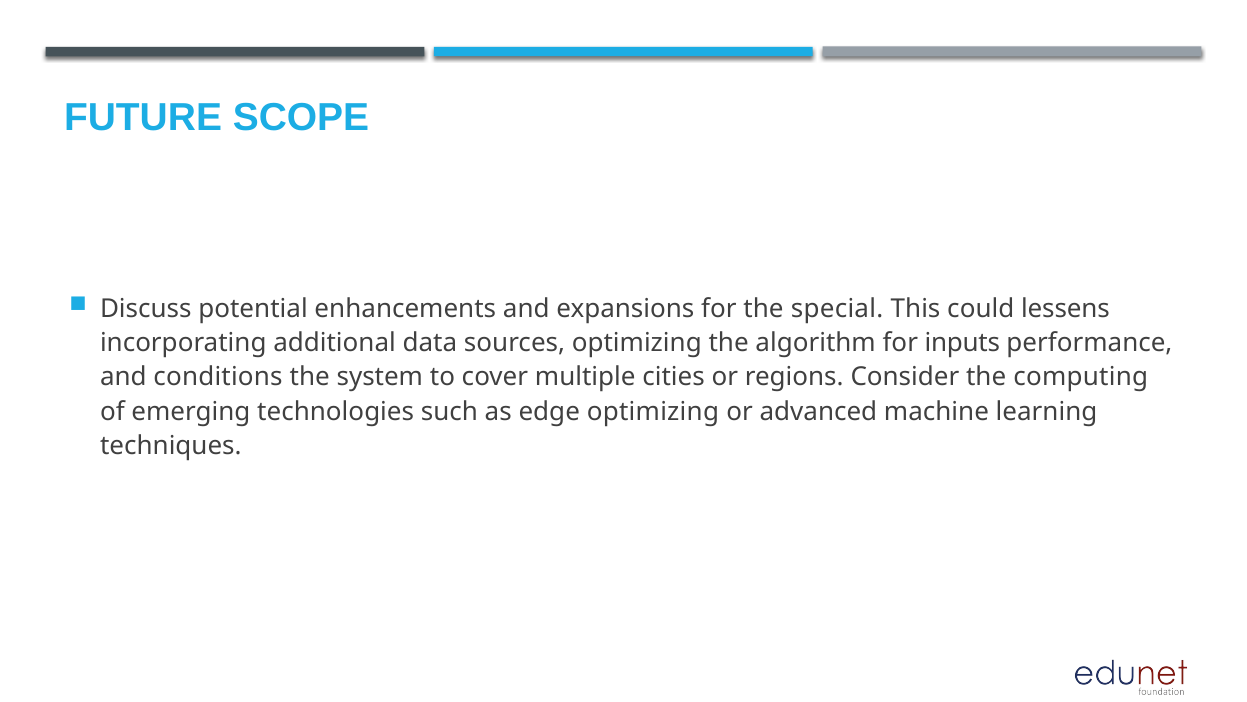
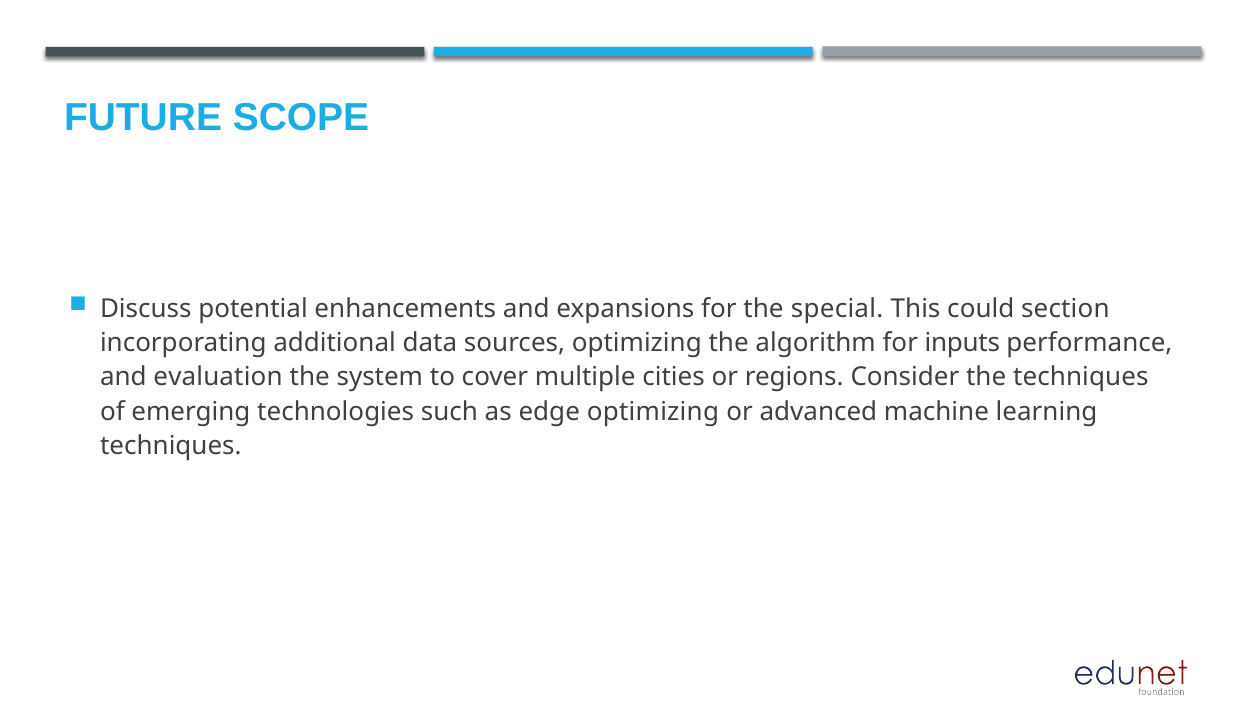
lessens: lessens -> section
conditions: conditions -> evaluation
the computing: computing -> techniques
